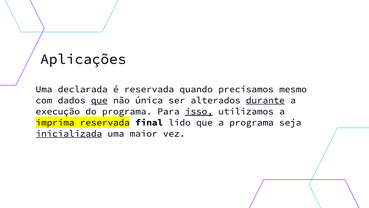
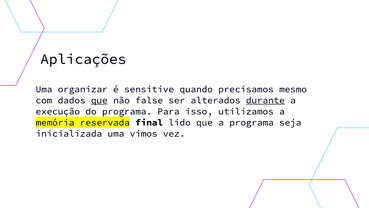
declarada: declarada -> organizar
é reservada: reservada -> sensitive
única: única -> false
isso underline: present -> none
imprima: imprima -> memória
inicializada underline: present -> none
maior: maior -> vimos
